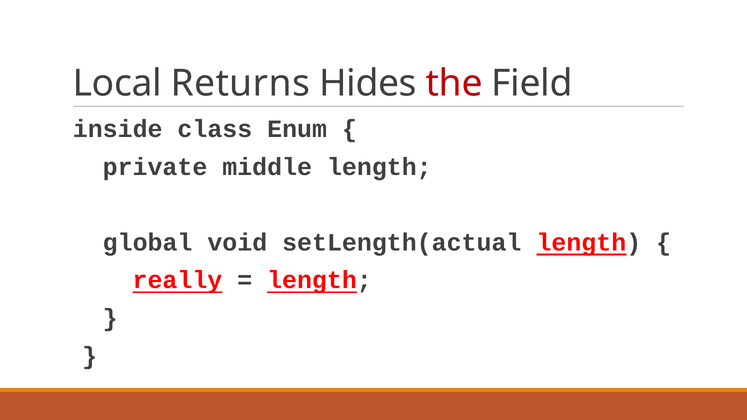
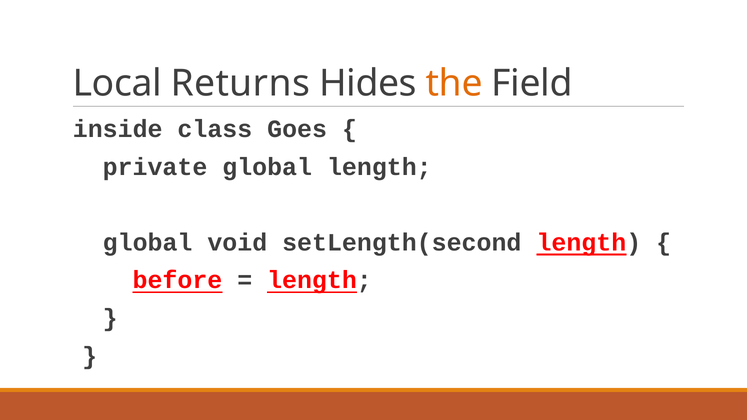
the colour: red -> orange
Enum: Enum -> Goes
private middle: middle -> global
setLength(actual: setLength(actual -> setLength(second
really: really -> before
